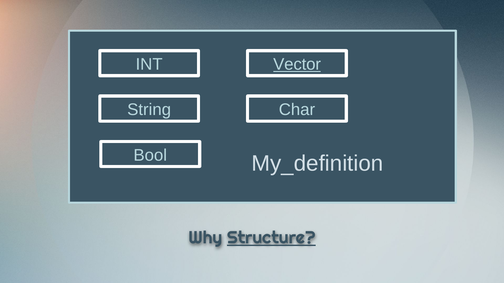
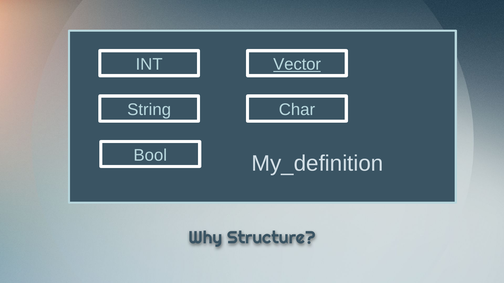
Structure underline: present -> none
